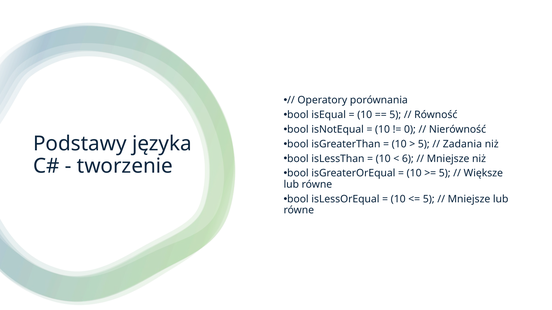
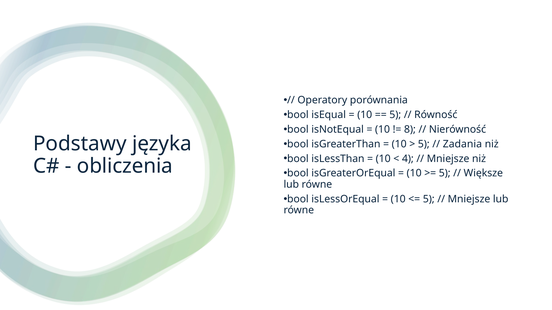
0: 0 -> 8
6: 6 -> 4
tworzenie: tworzenie -> obliczenia
